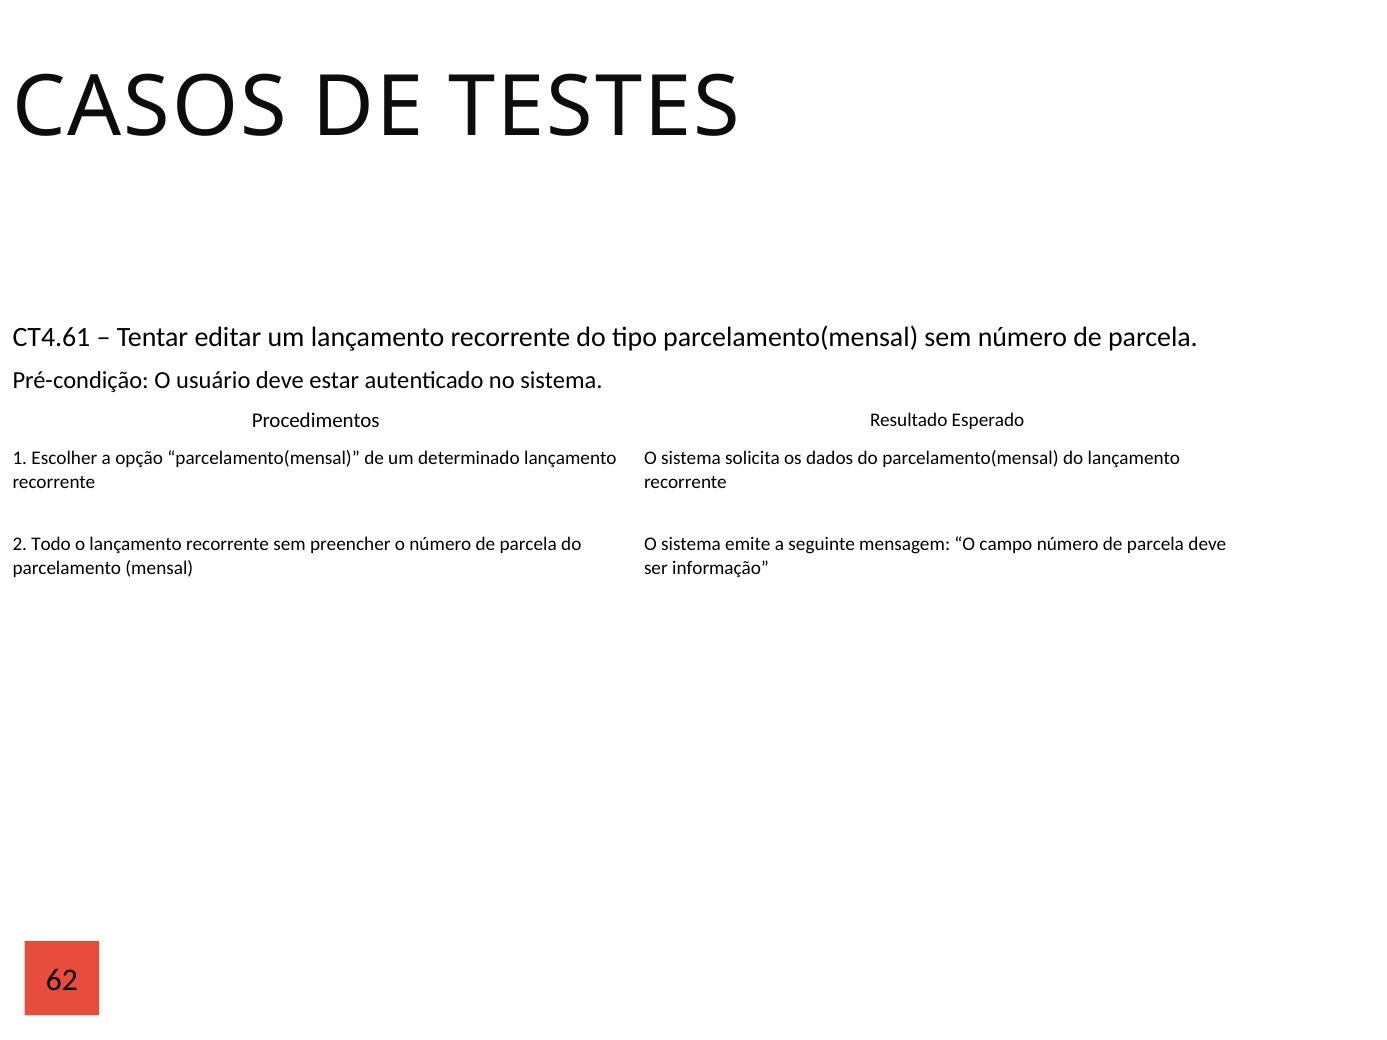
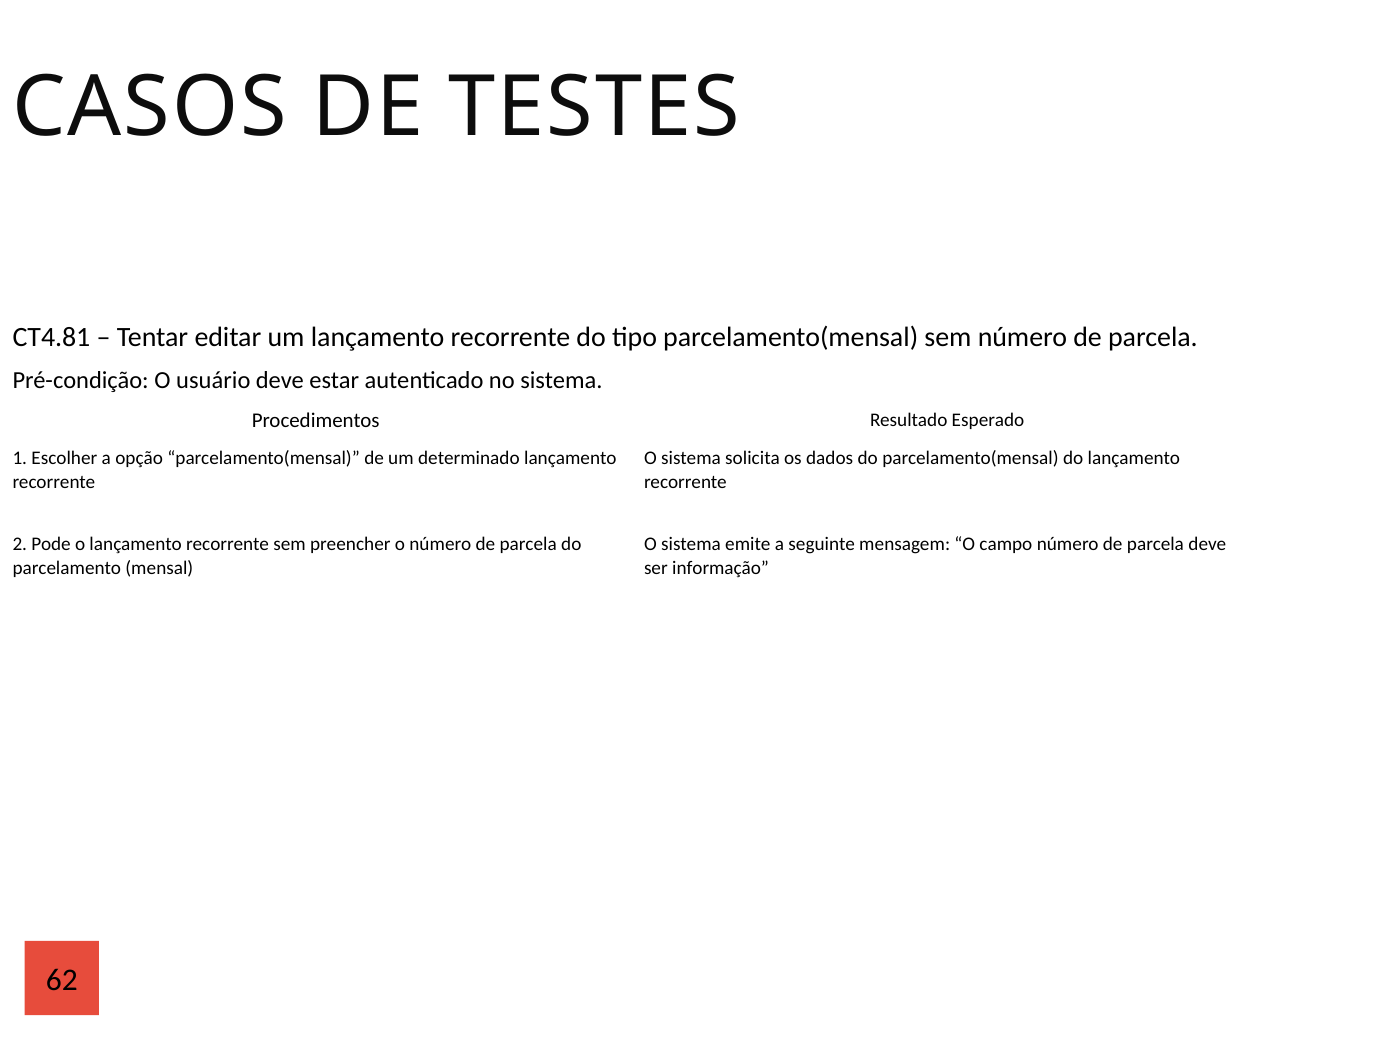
CT4.61: CT4.61 -> CT4.81
Todo: Todo -> Pode
